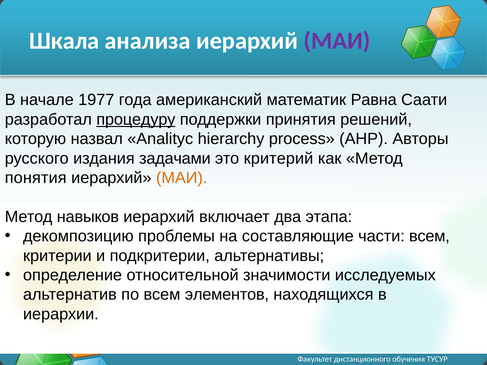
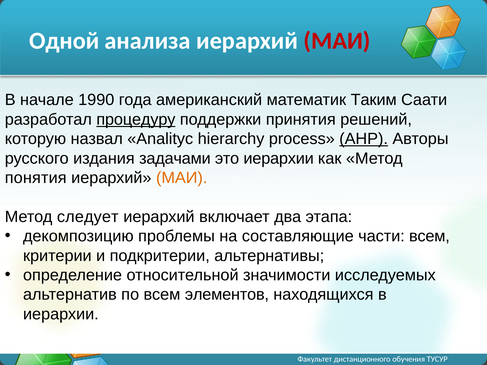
Шкала: Шкала -> Одной
МАИ at (337, 41) colour: purple -> red
1977: 1977 -> 1990
Равна: Равна -> Таким
AHP underline: none -> present
это критерий: критерий -> иерархии
навыков: навыков -> следует
